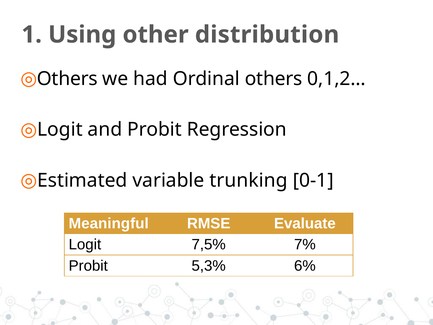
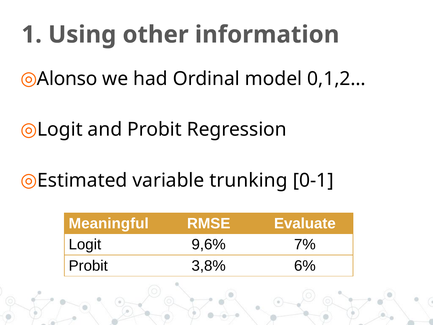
distribution: distribution -> information
Others at (67, 79): Others -> Alonso
Ordinal others: others -> model
7,5%: 7,5% -> 9,6%
5,3%: 5,3% -> 3,8%
